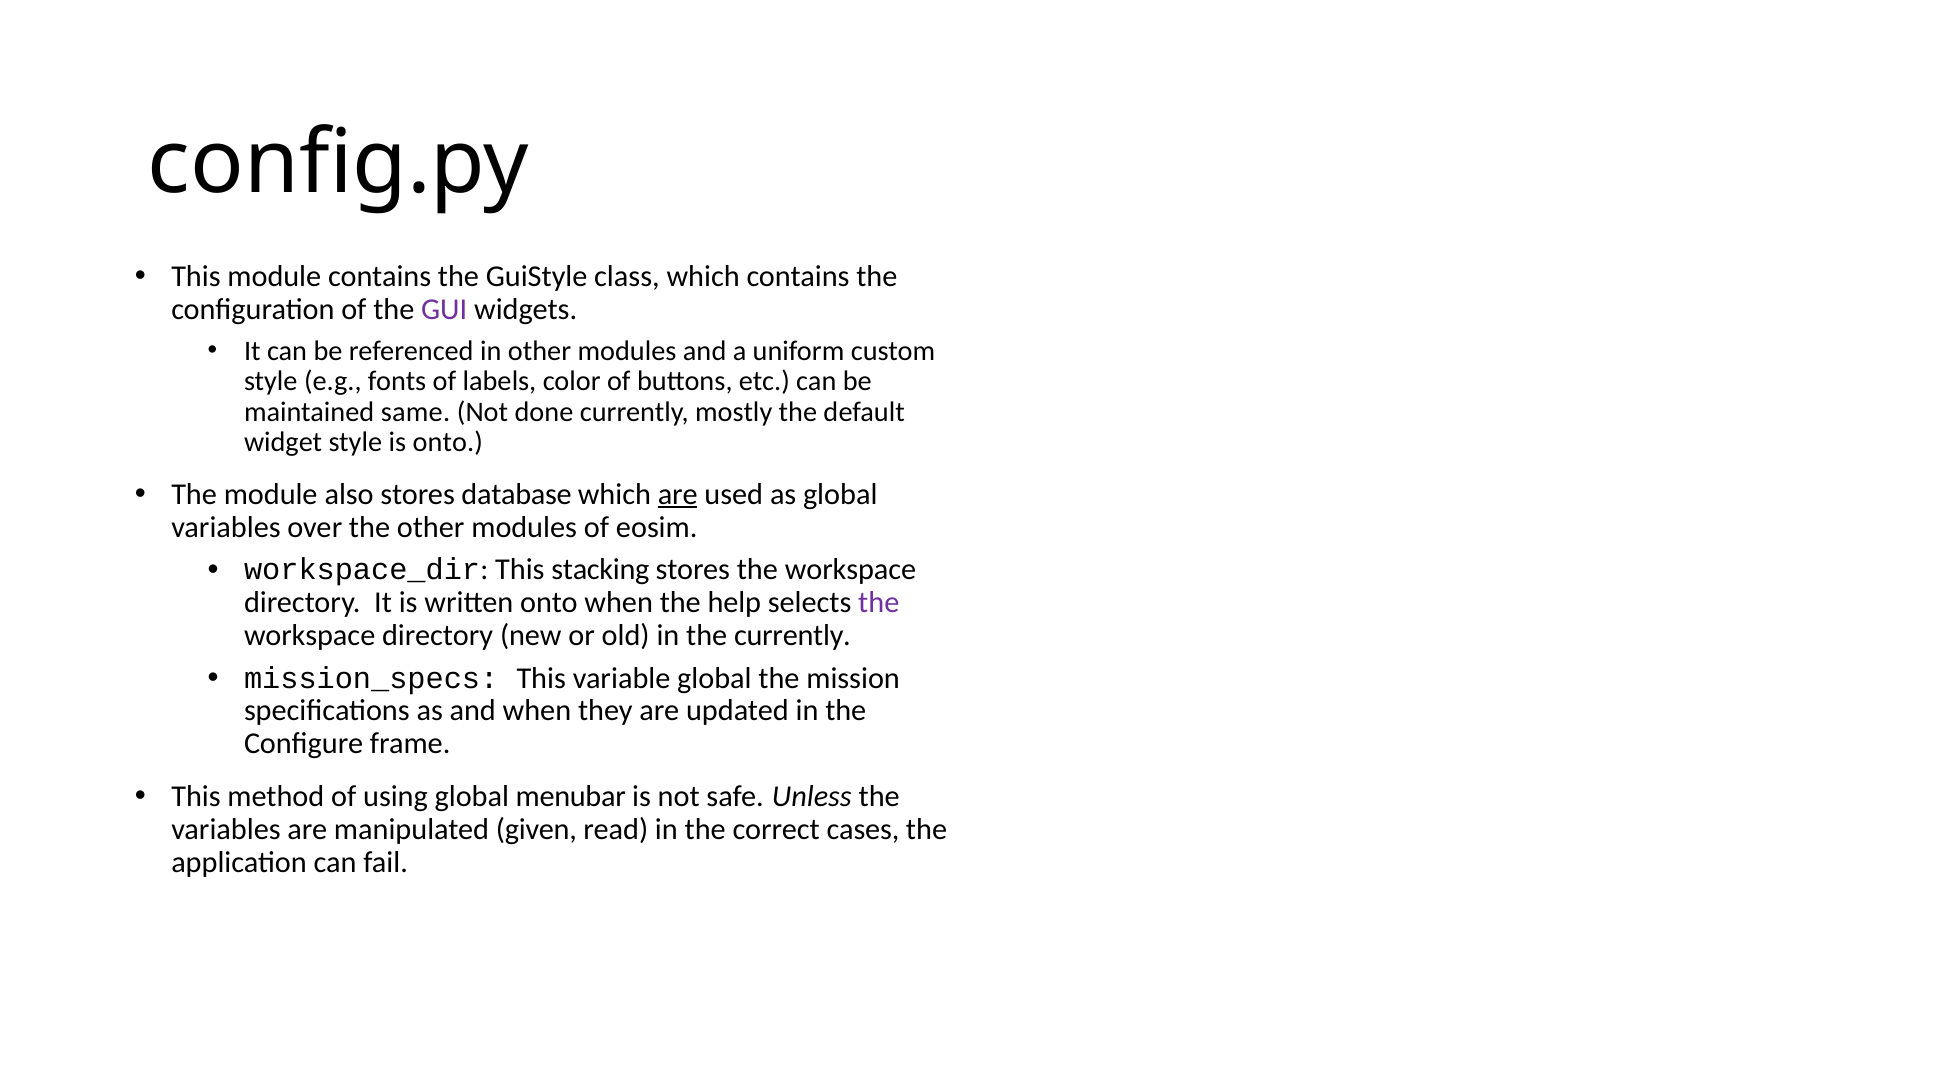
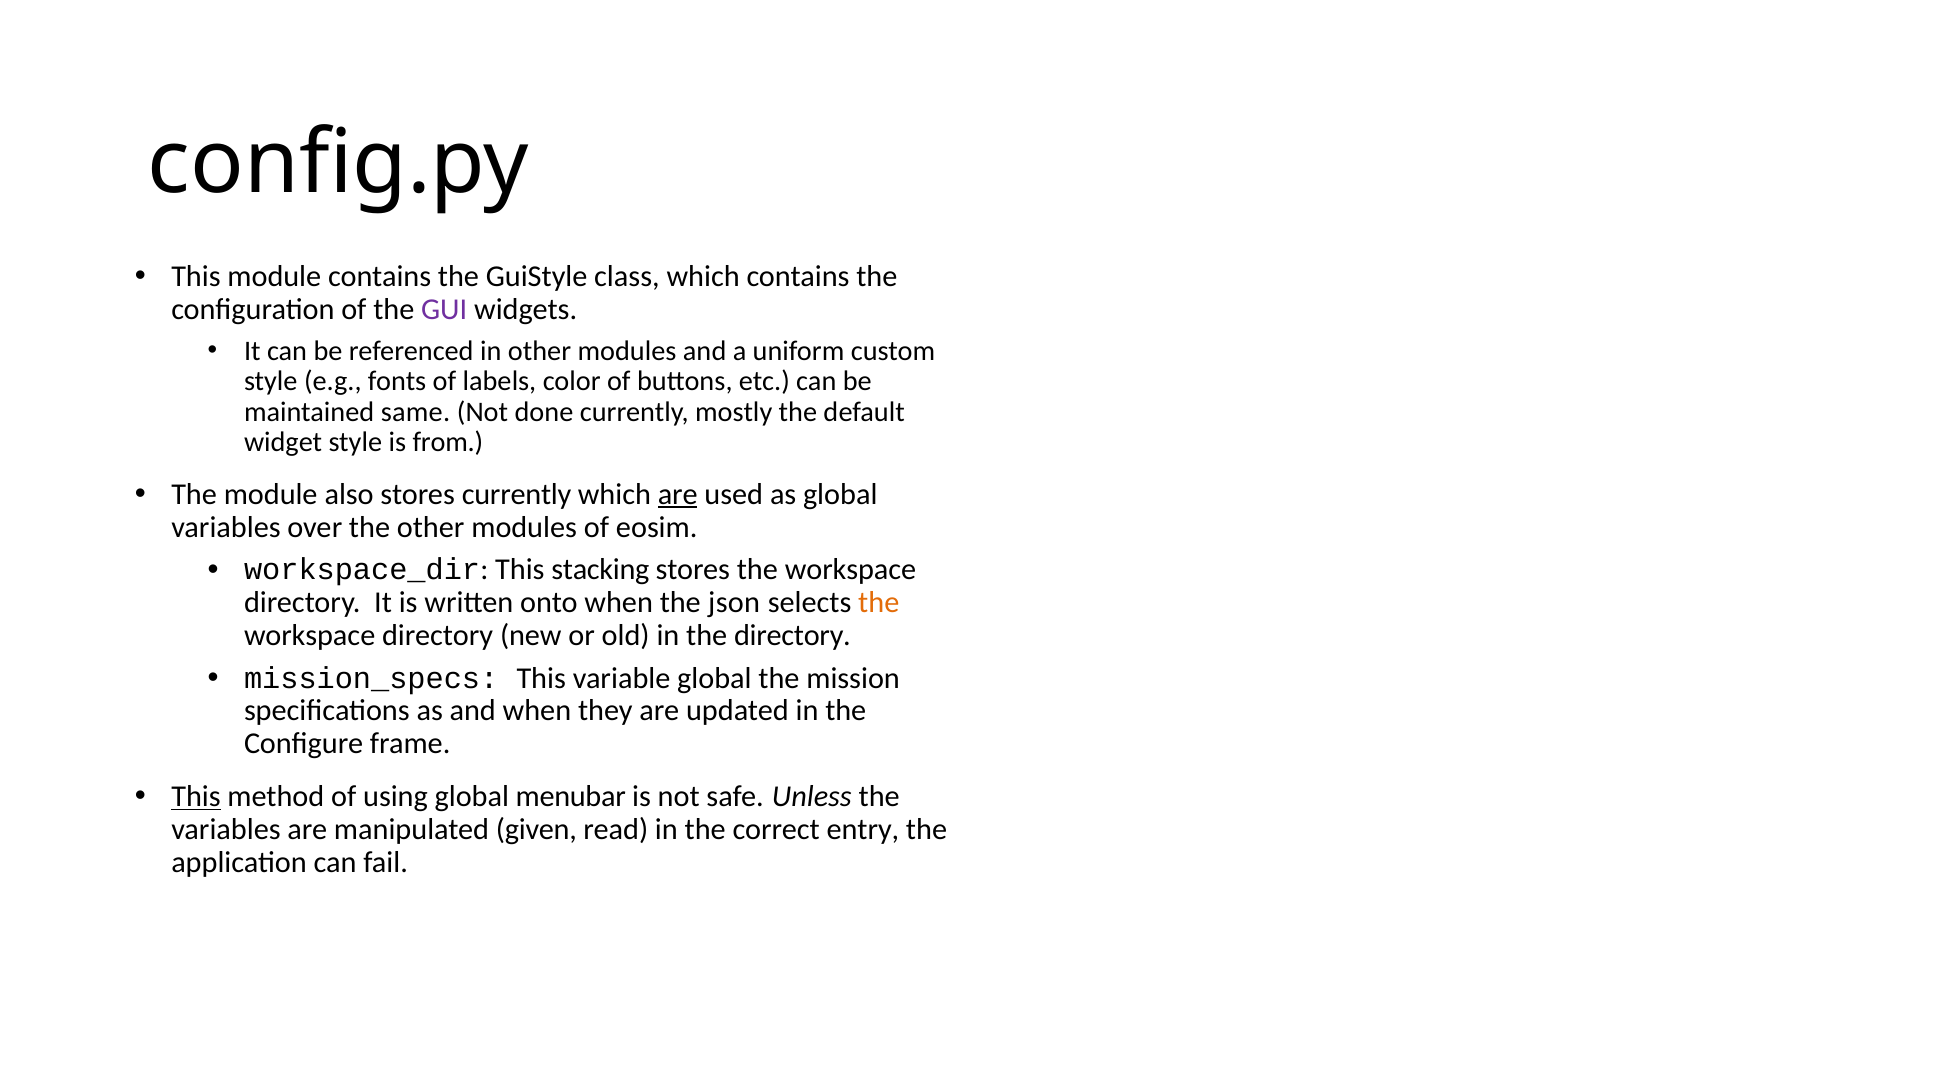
is onto: onto -> from
stores database: database -> currently
help: help -> json
the at (879, 603) colour: purple -> orange
the currently: currently -> directory
This at (196, 797) underline: none -> present
cases: cases -> entry
